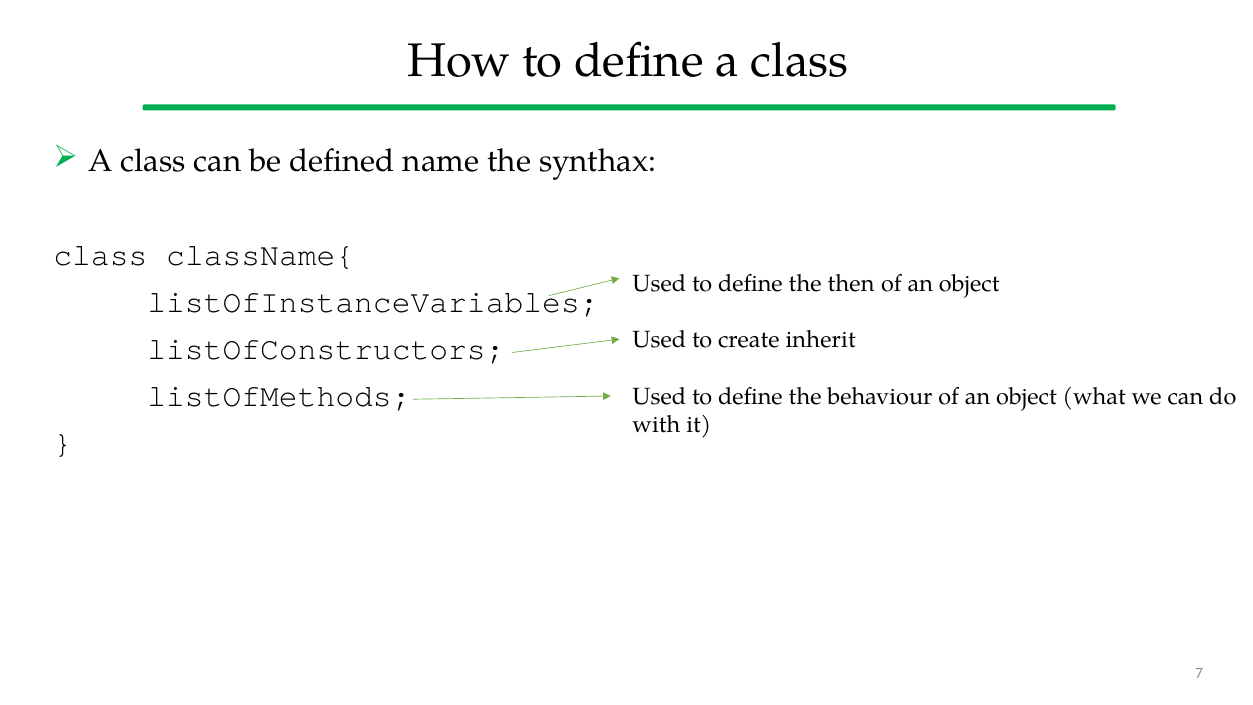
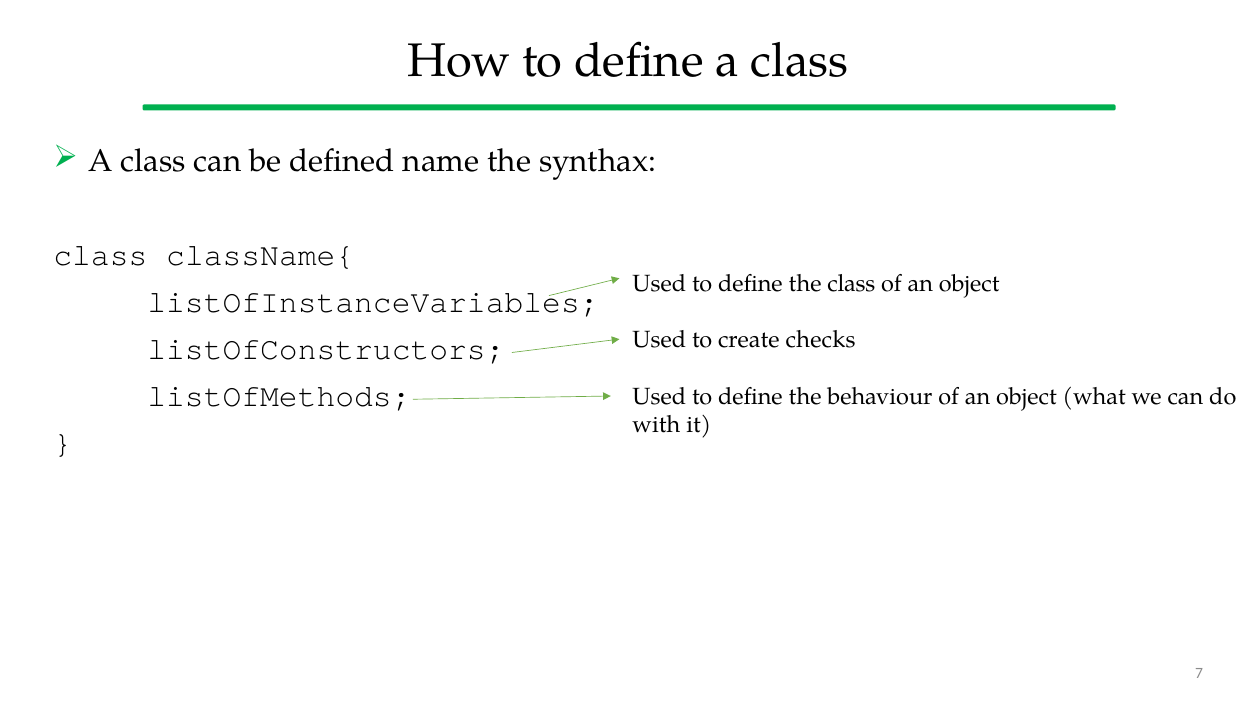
the then: then -> class
inherit: inherit -> checks
